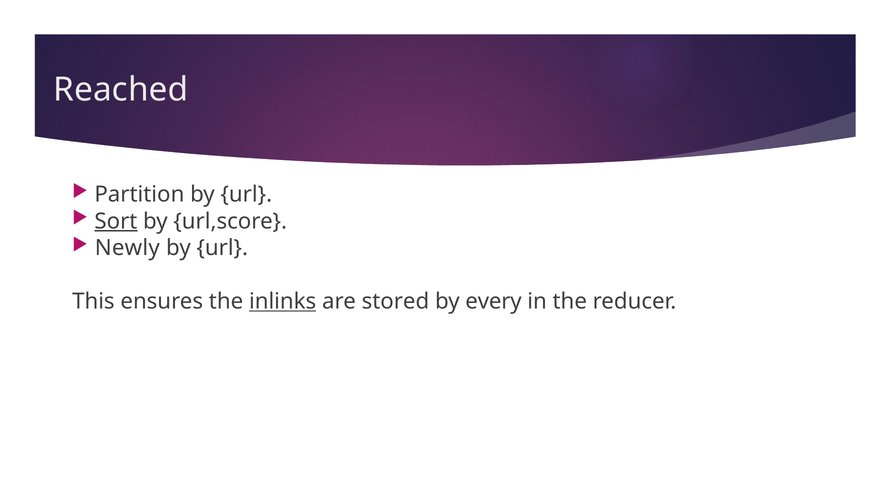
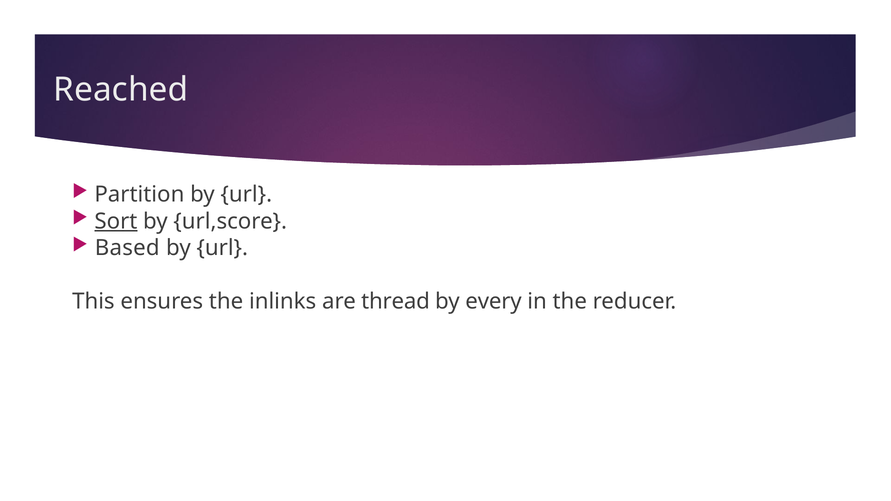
Newly: Newly -> Based
inlinks underline: present -> none
stored: stored -> thread
